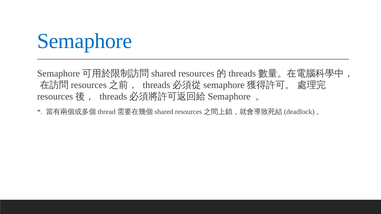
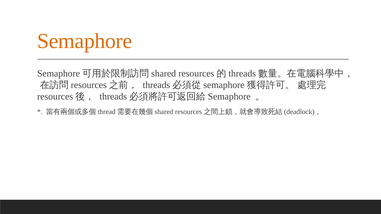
Semaphore colour: blue -> orange
